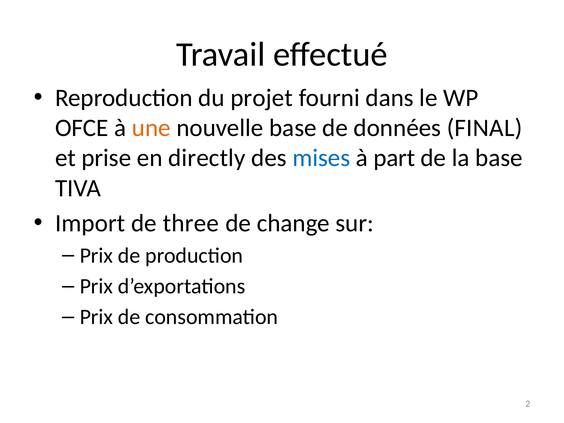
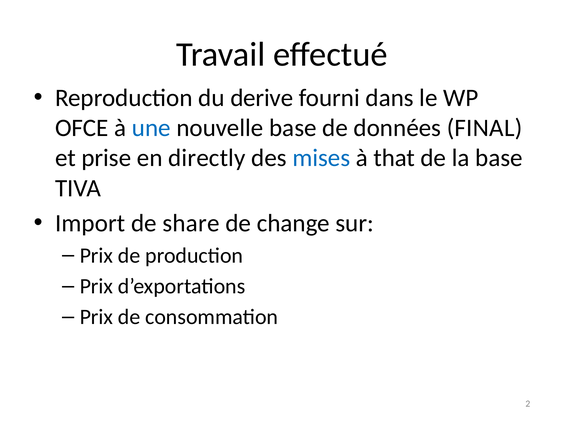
projet: projet -> derive
une colour: orange -> blue
part: part -> that
three: three -> share
